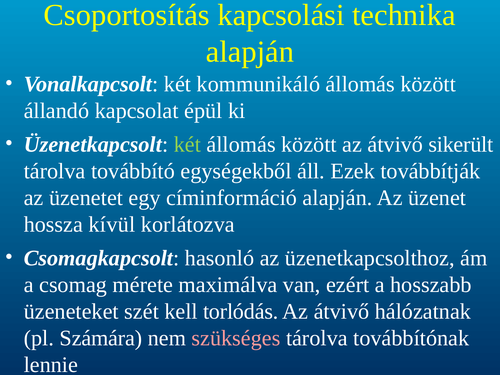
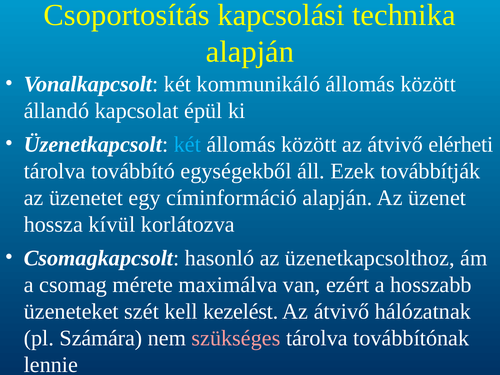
két at (187, 144) colour: light green -> light blue
sikerült: sikerült -> elérheti
torlódás: torlódás -> kezelést
